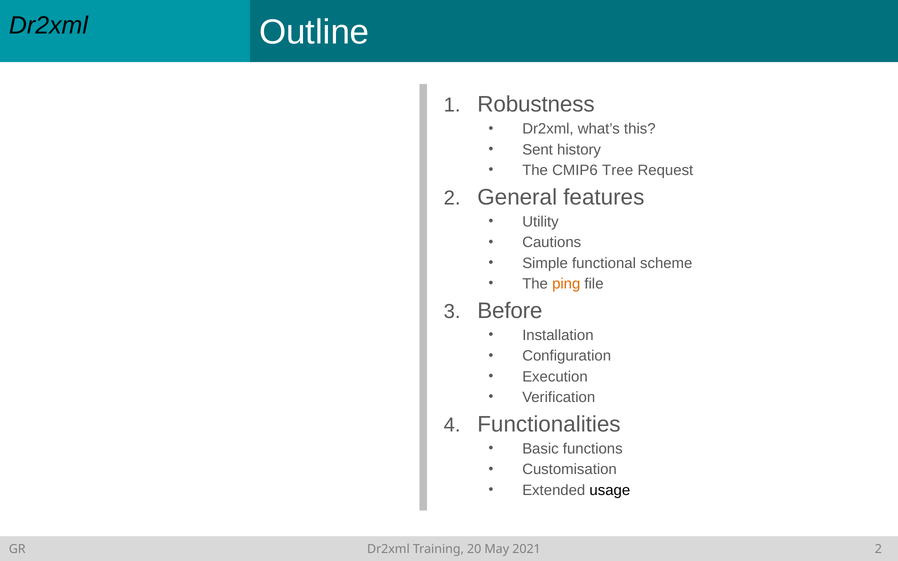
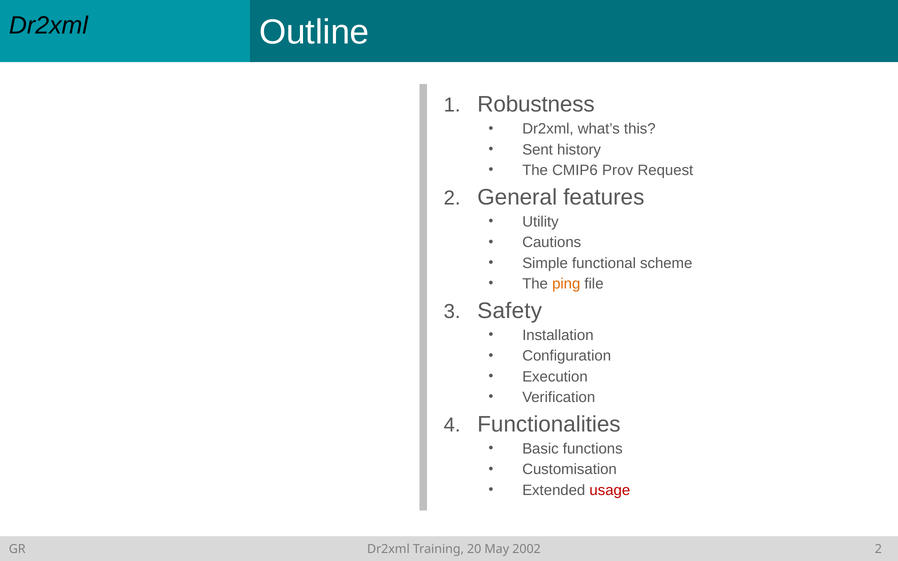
Tree: Tree -> Prov
Before: Before -> Safety
usage colour: black -> red
2021: 2021 -> 2002
